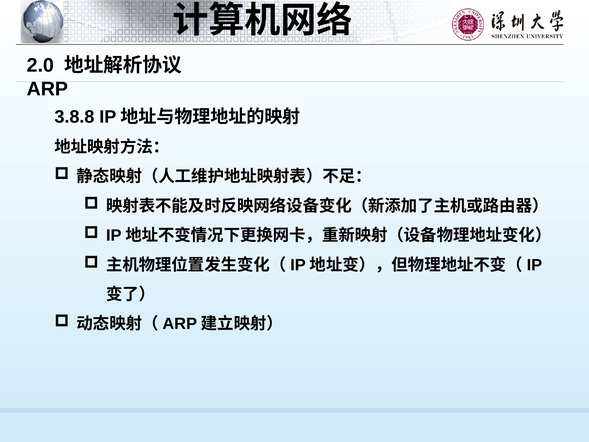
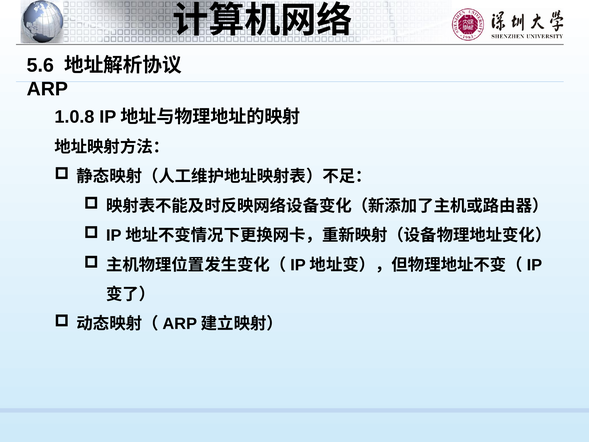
2.0: 2.0 -> 5.6
3.8.8: 3.8.8 -> 1.0.8
